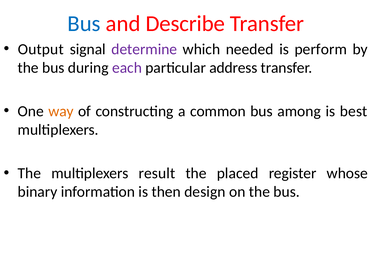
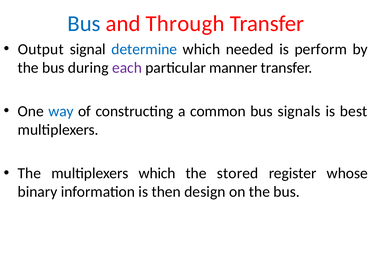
Describe: Describe -> Through
determine colour: purple -> blue
address: address -> manner
way colour: orange -> blue
among: among -> signals
multiplexers result: result -> which
placed: placed -> stored
